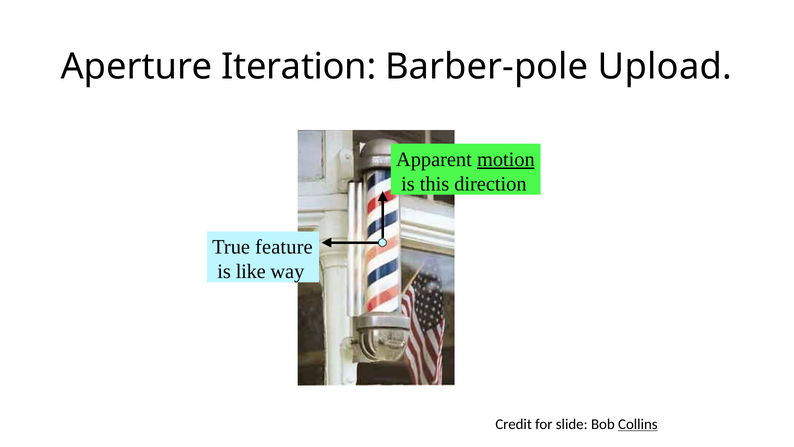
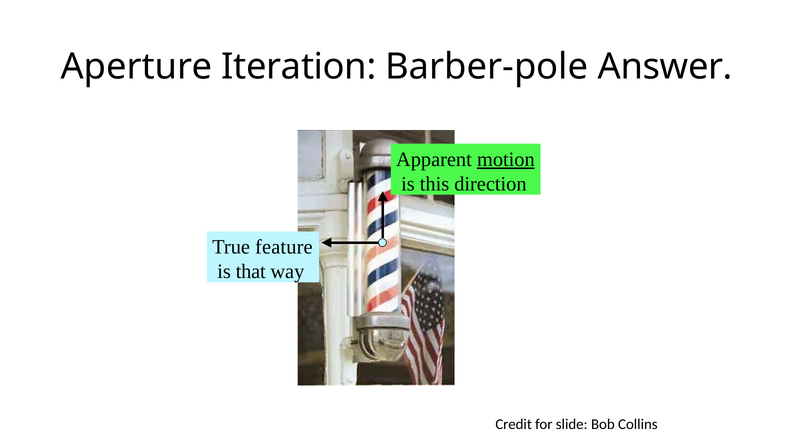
Upload: Upload -> Answer
like: like -> that
Collins underline: present -> none
